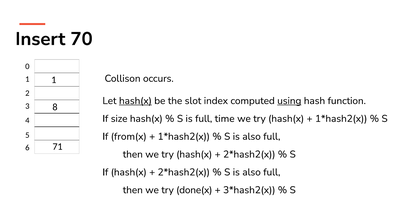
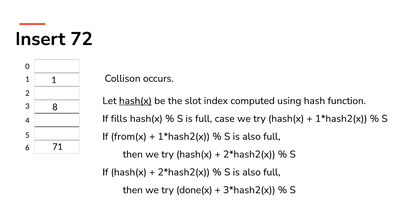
70: 70 -> 72
using underline: present -> none
size: size -> fills
time: time -> case
